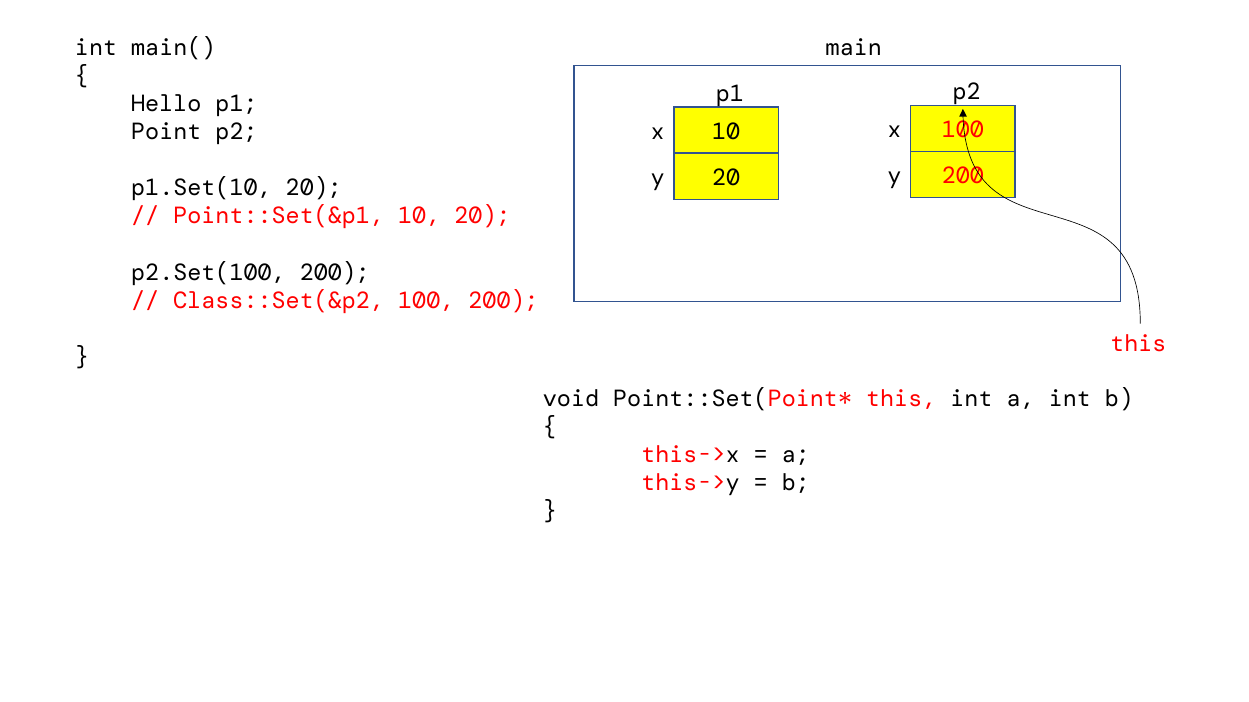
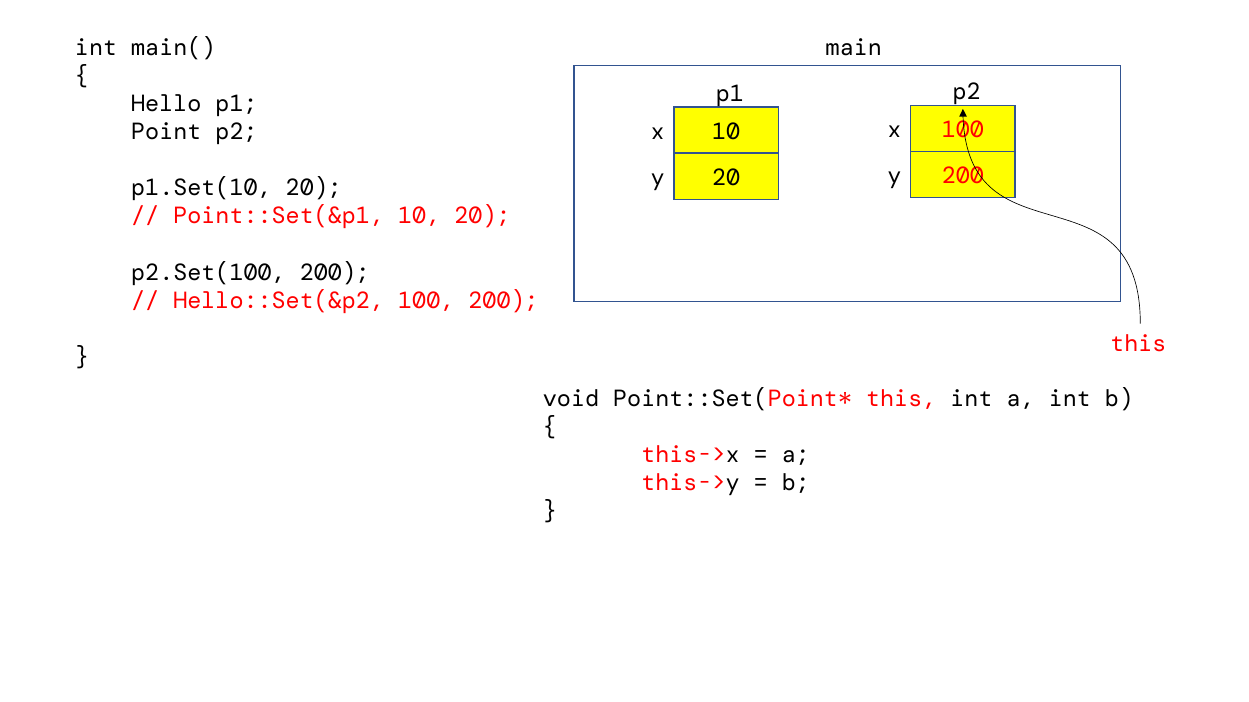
Class::Set(&p2: Class::Set(&p2 -> Hello::Set(&p2
